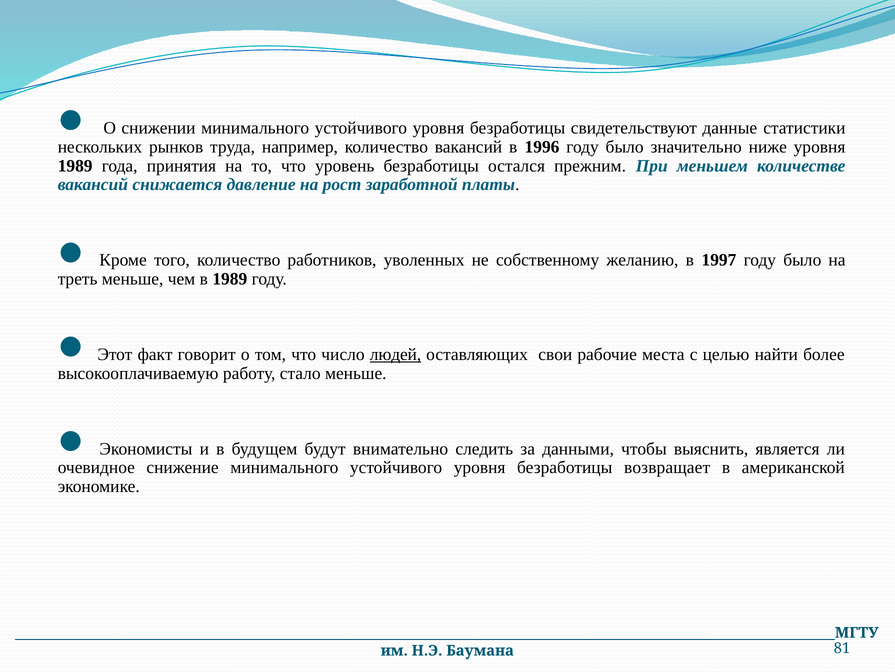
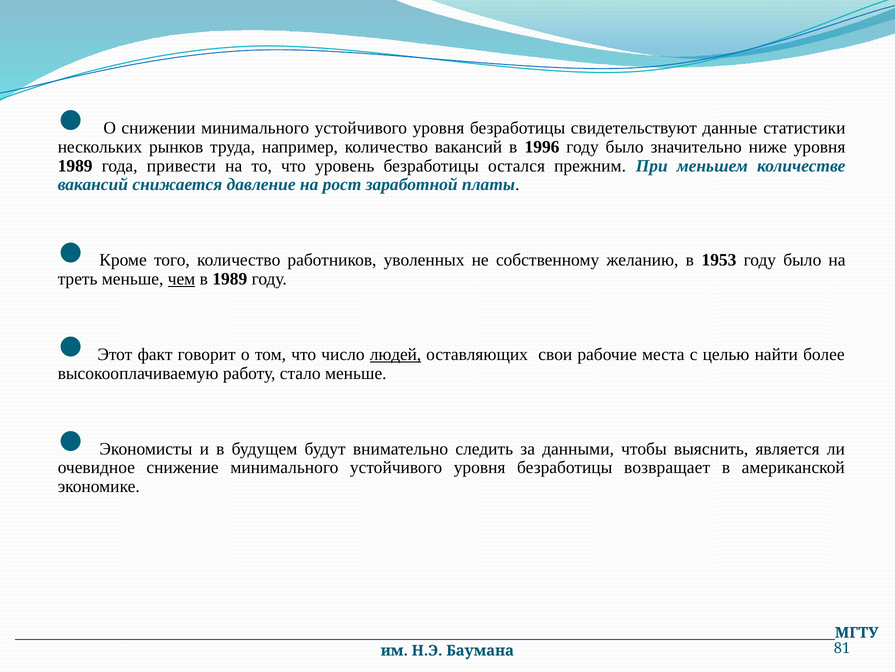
принятия: принятия -> привести
1997: 1997 -> 1953
чем underline: none -> present
